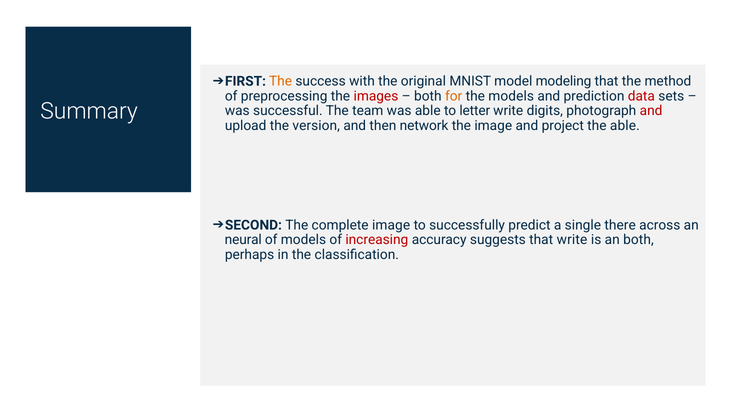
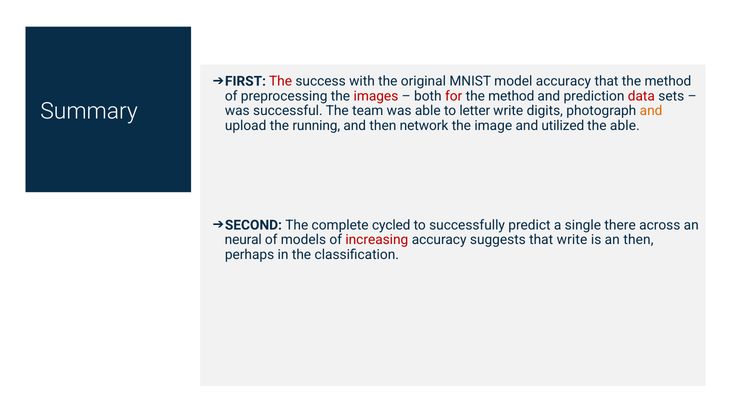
The at (281, 81) colour: orange -> red
model modeling: modeling -> accuracy
for colour: orange -> red
models at (511, 96): models -> method
and at (651, 111) colour: red -> orange
version: version -> running
project: project -> utilized
complete image: image -> cycled
an both: both -> then
